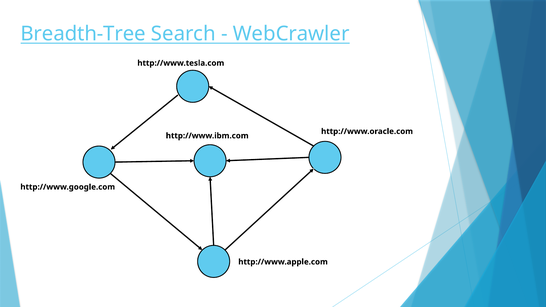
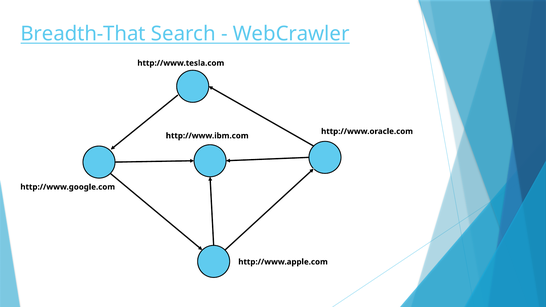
Breadth-Tree: Breadth-Tree -> Breadth-That
